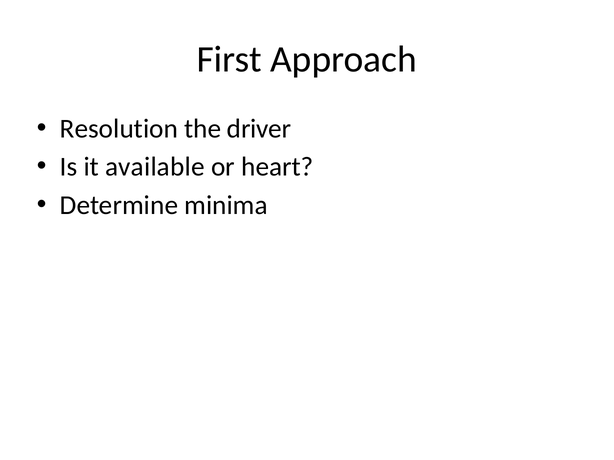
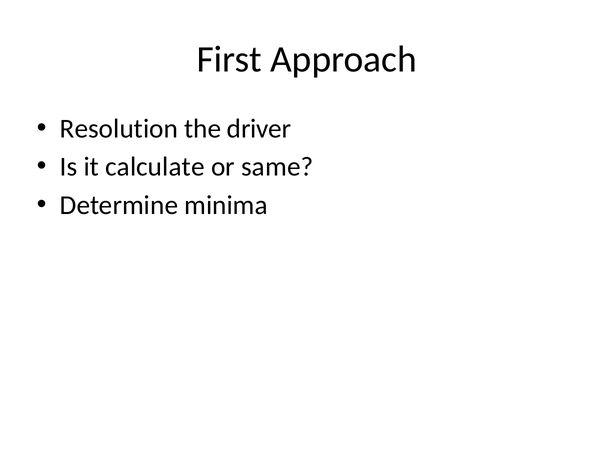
available: available -> calculate
heart: heart -> same
